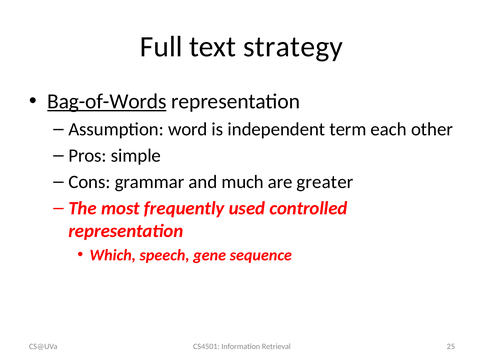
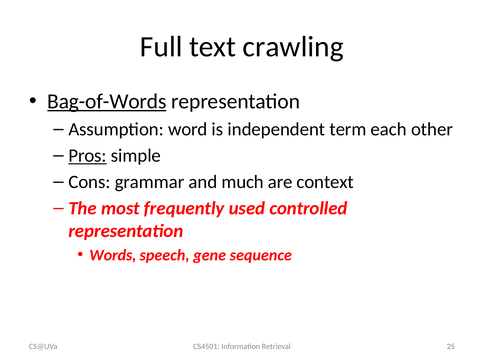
strategy: strategy -> crawling
Pros underline: none -> present
greater: greater -> context
Which: Which -> Words
